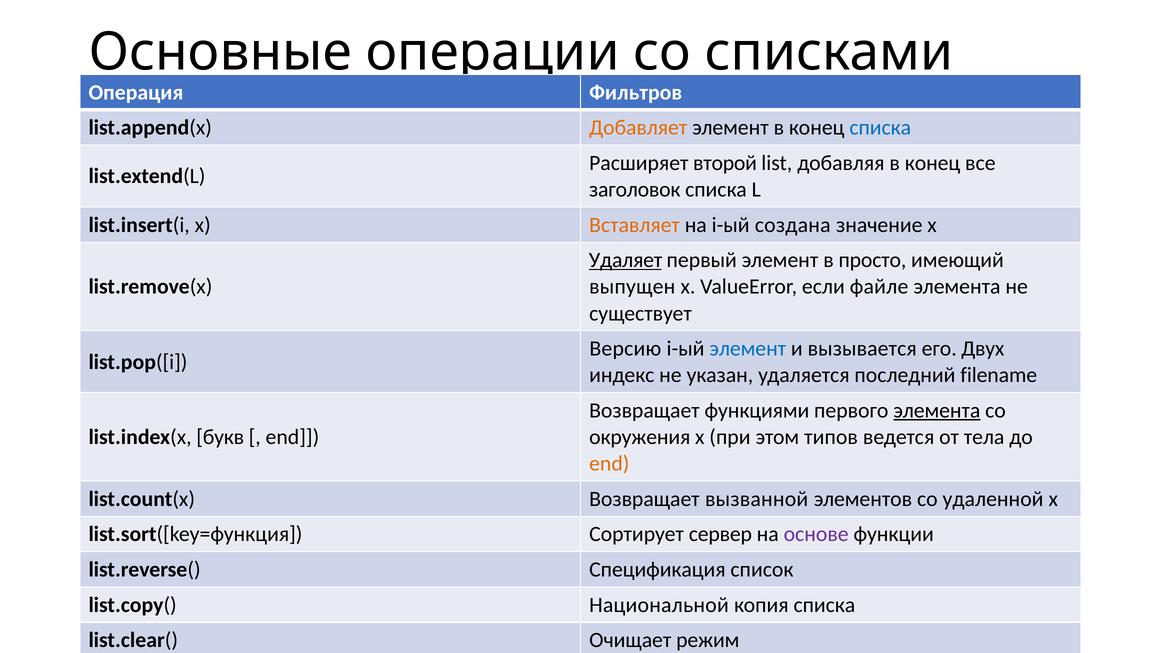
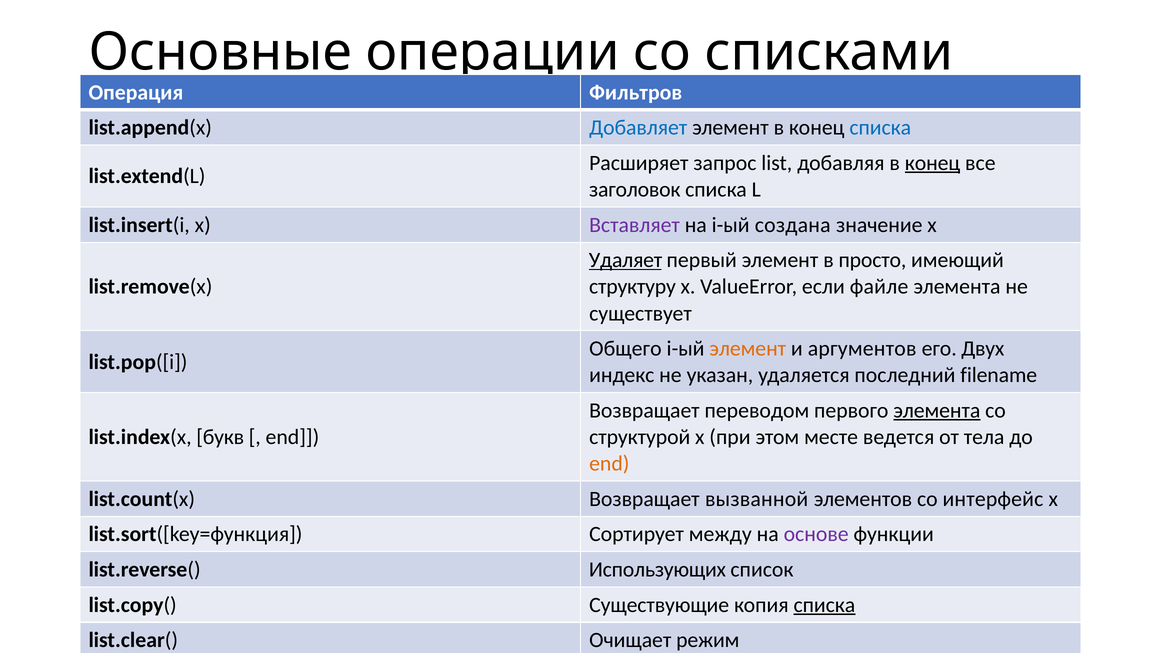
Добавляет colour: orange -> blue
второй: второй -> запрос
конец at (933, 163) underline: none -> present
Вставляет colour: orange -> purple
выпущен: выпущен -> структуру
Версию: Версию -> Общего
элемент at (748, 349) colour: blue -> orange
вызывается: вызывается -> аргументов
функциями: функциями -> переводом
окружения: окружения -> структурой
типов: типов -> месте
удаленной: удаленной -> интерфейс
сервер: сервер -> между
Спецификация: Спецификация -> Использующих
Национальной: Национальной -> Существующие
списка at (824, 605) underline: none -> present
